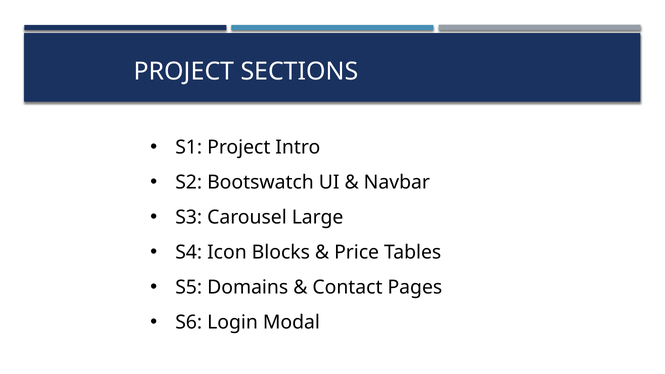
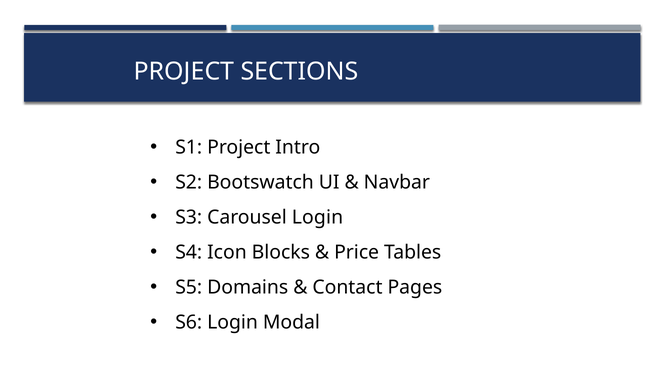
Carousel Large: Large -> Login
